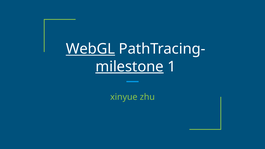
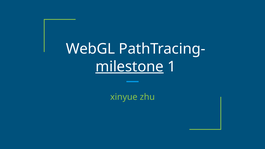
WebGL underline: present -> none
